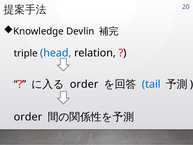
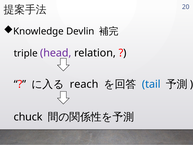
head colour: blue -> purple
order at (84, 84): order -> reach
order at (28, 117): order -> chuck
